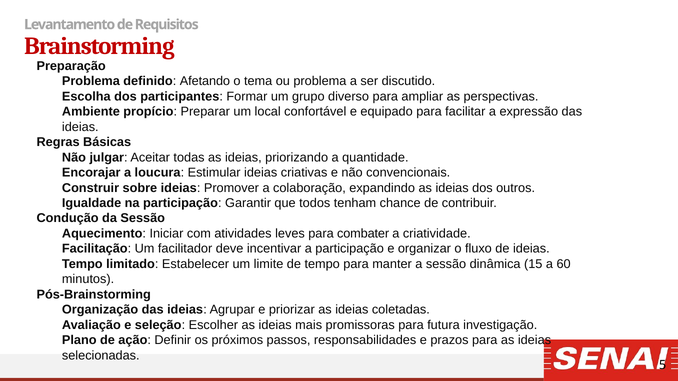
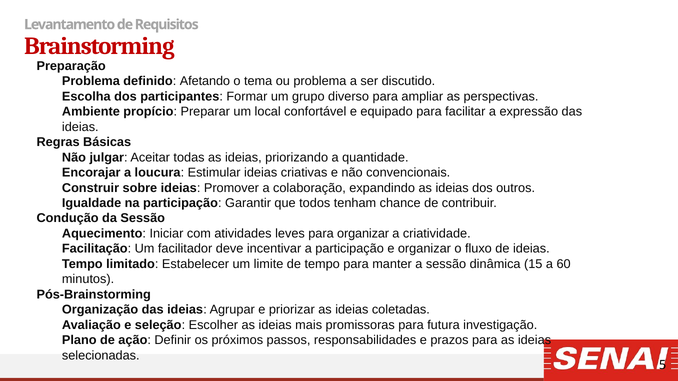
para combater: combater -> organizar
